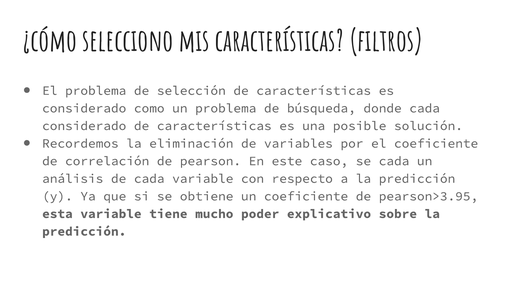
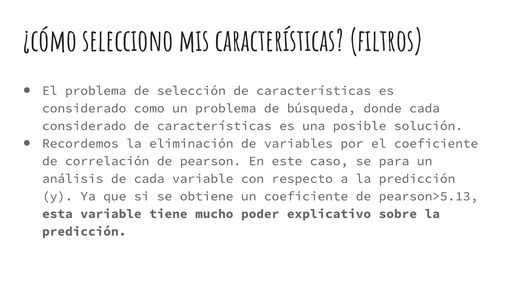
se cada: cada -> para
pearson>3.95: pearson>3.95 -> pearson>5.13
